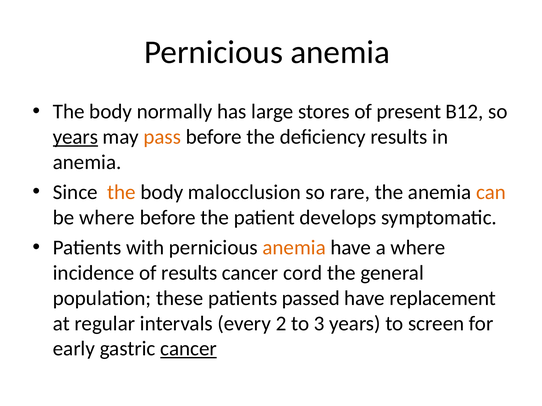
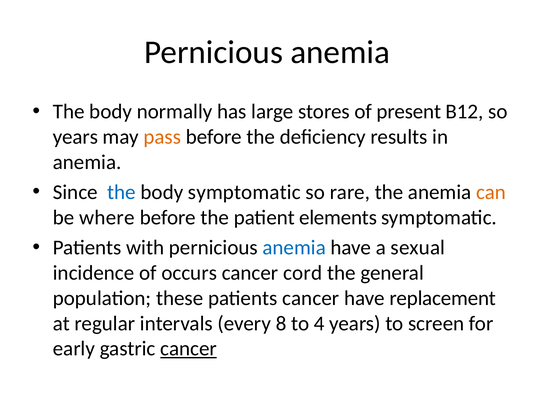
years at (75, 137) underline: present -> none
the at (121, 192) colour: orange -> blue
body malocclusion: malocclusion -> symptomatic
develops: develops -> elements
anemia at (294, 248) colour: orange -> blue
a where: where -> sexual
of results: results -> occurs
patients passed: passed -> cancer
2: 2 -> 8
3: 3 -> 4
